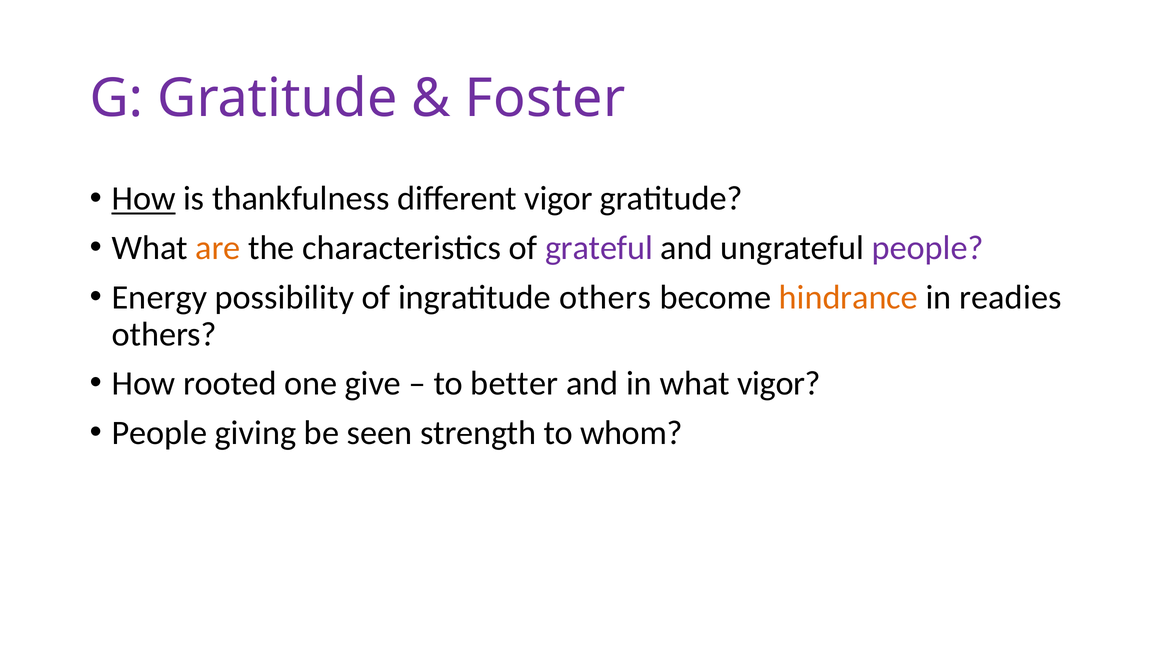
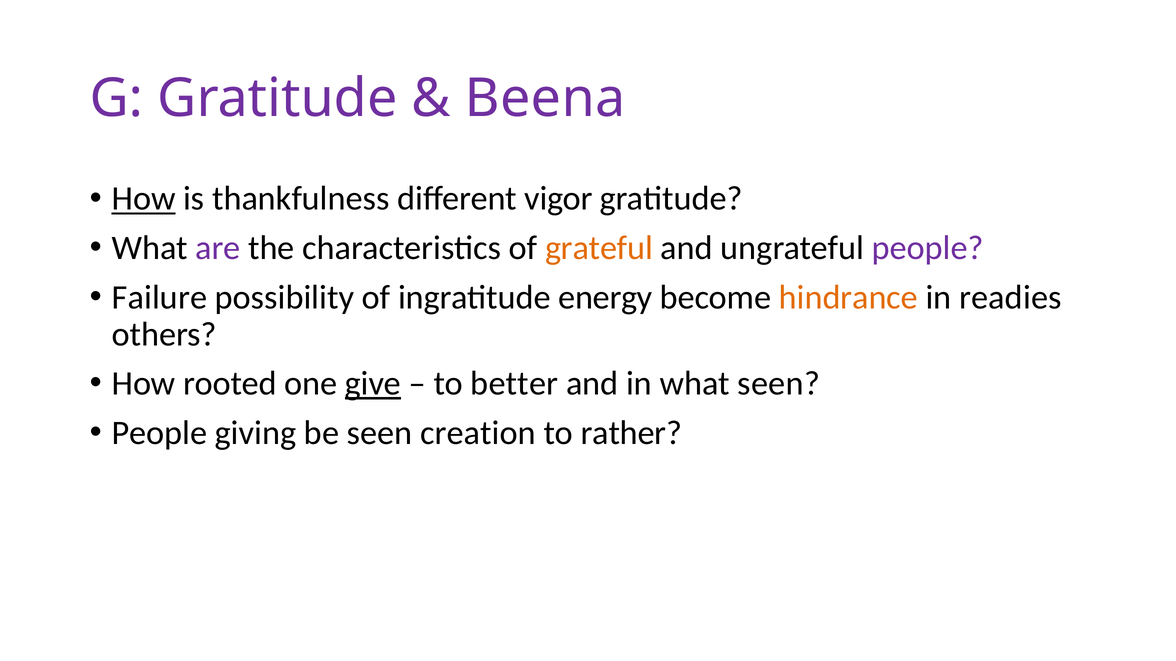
Foster: Foster -> Beena
are colour: orange -> purple
grateful colour: purple -> orange
Energy: Energy -> Failure
ingratitude others: others -> energy
give underline: none -> present
what vigor: vigor -> seen
strength: strength -> creation
whom: whom -> rather
